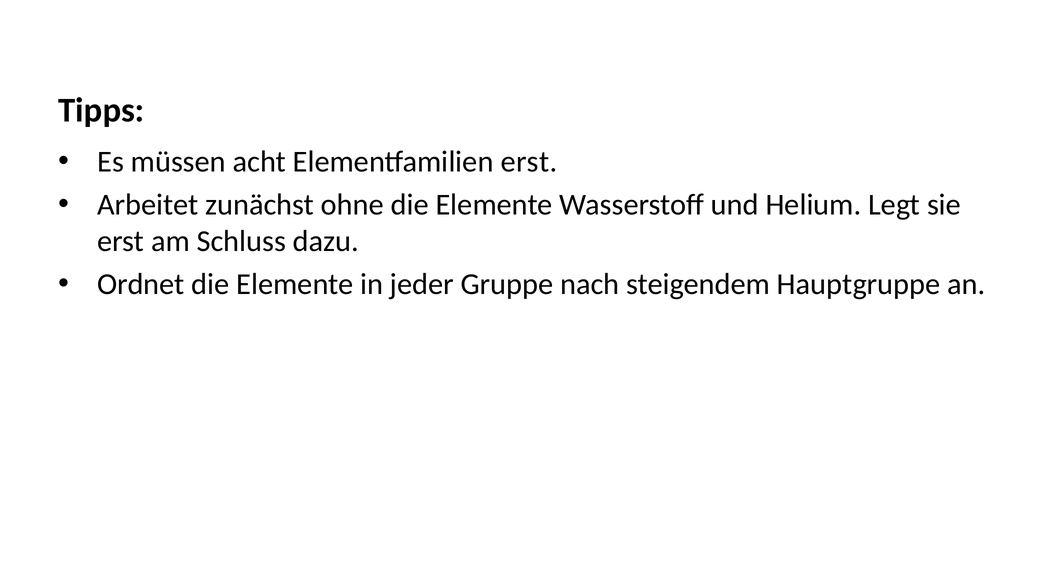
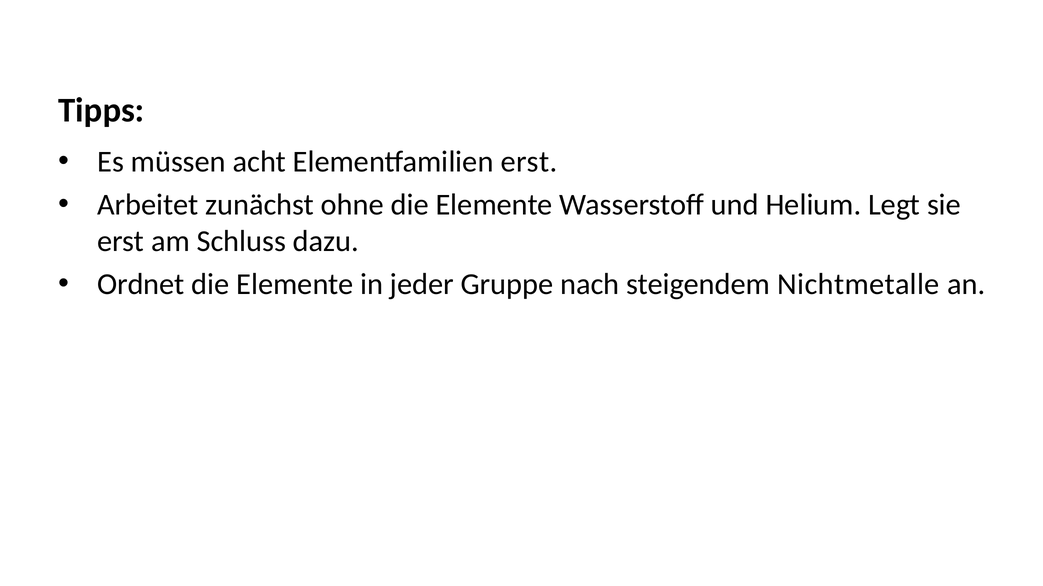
Hauptgruppe: Hauptgruppe -> Nichtmetalle
